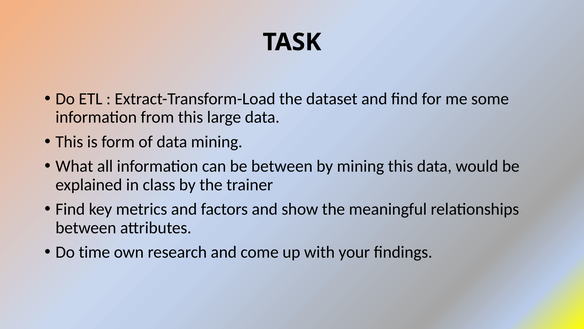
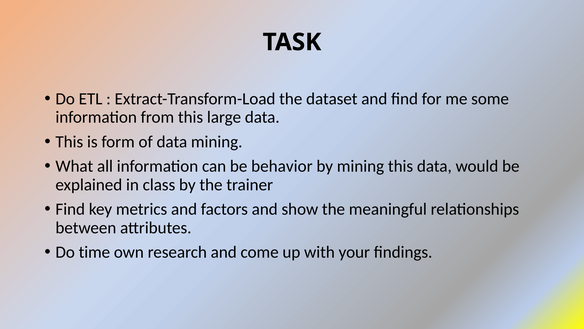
be between: between -> behavior
